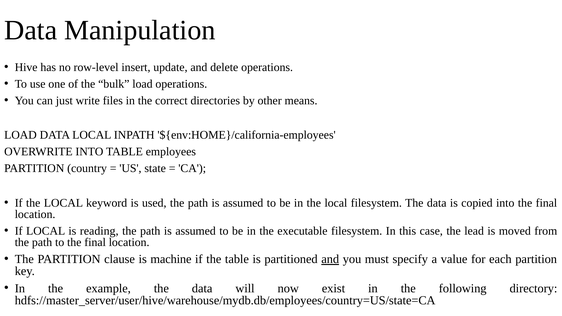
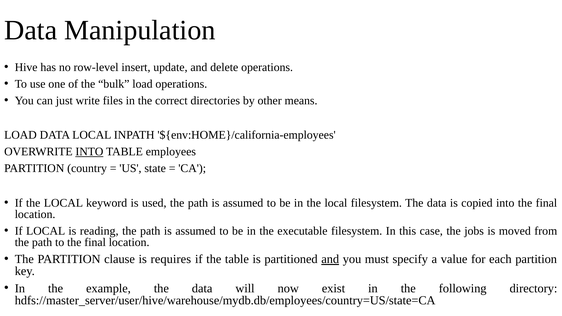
INTO at (89, 152) underline: none -> present
lead: lead -> jobs
machine: machine -> requires
